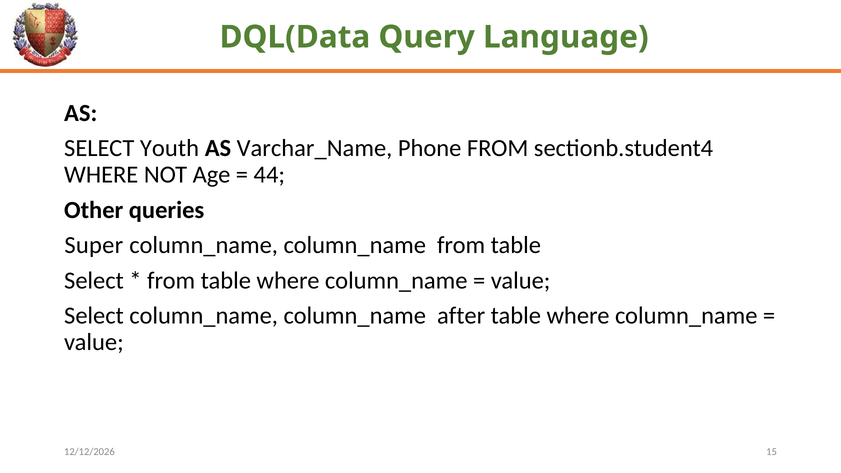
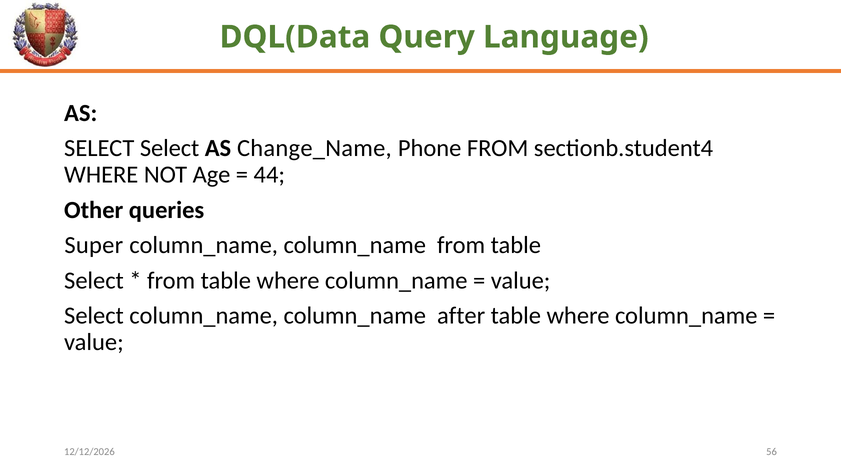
SELECT Youth: Youth -> Select
Varchar_Name: Varchar_Name -> Change_Name
15: 15 -> 56
